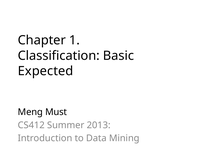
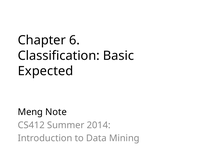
1: 1 -> 6
Must: Must -> Note
2013: 2013 -> 2014
